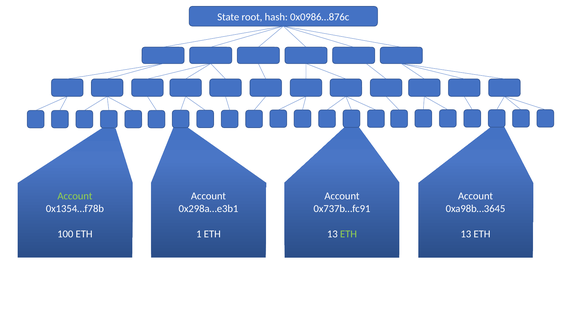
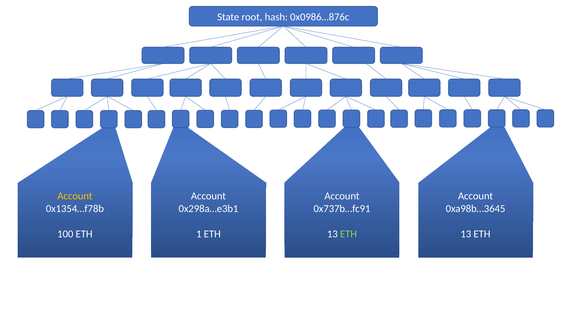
Account at (75, 196) colour: light green -> yellow
